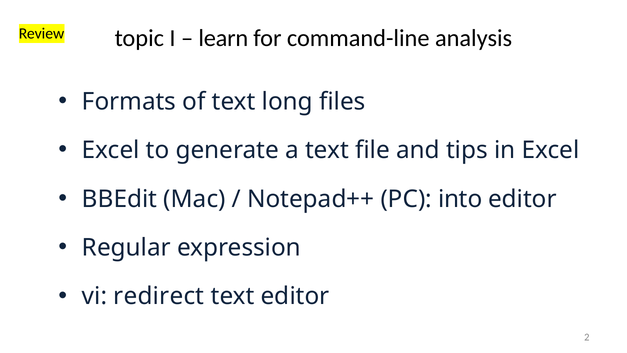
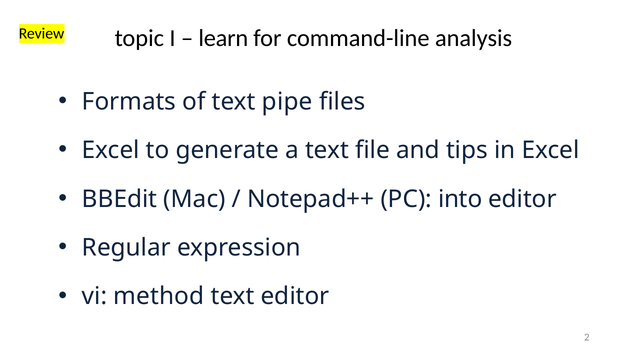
long: long -> pipe
redirect: redirect -> method
